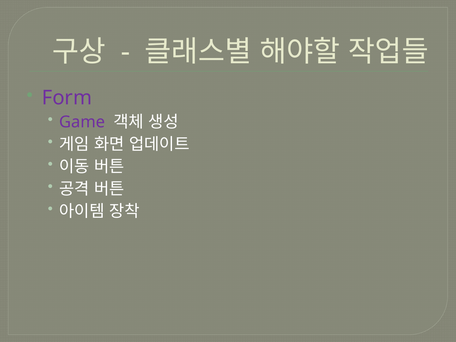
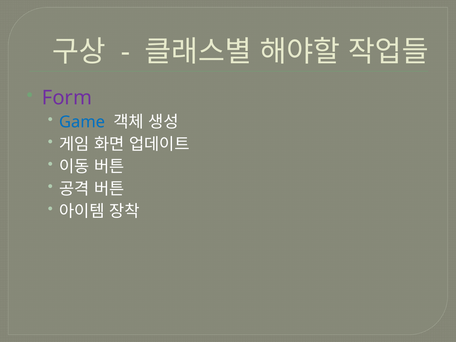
Game colour: purple -> blue
